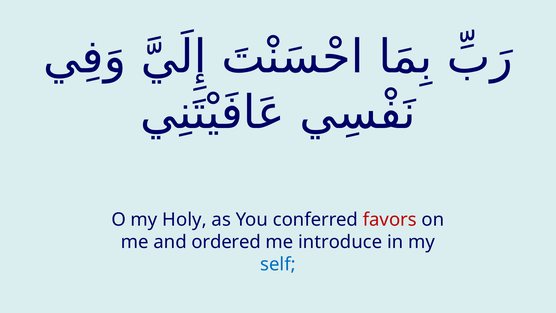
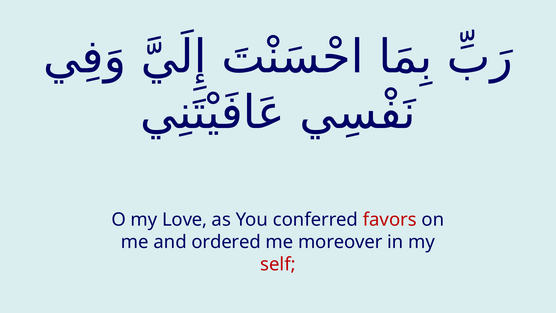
Holy: Holy -> Love
introduce: introduce -> moreover
self colour: blue -> red
